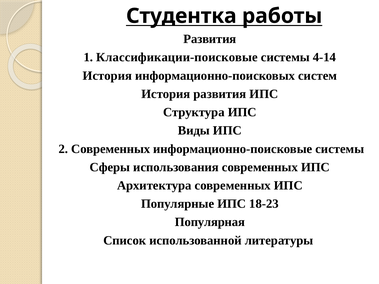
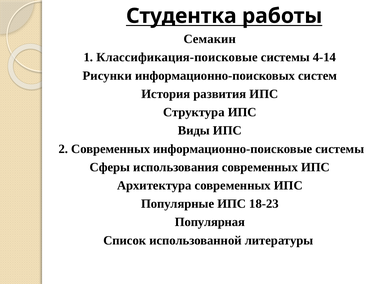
Развития at (210, 39): Развития -> Семакин
Классификации-поисковые: Классификации-поисковые -> Классификация-поисковые
История at (107, 76): История -> Рисунки
